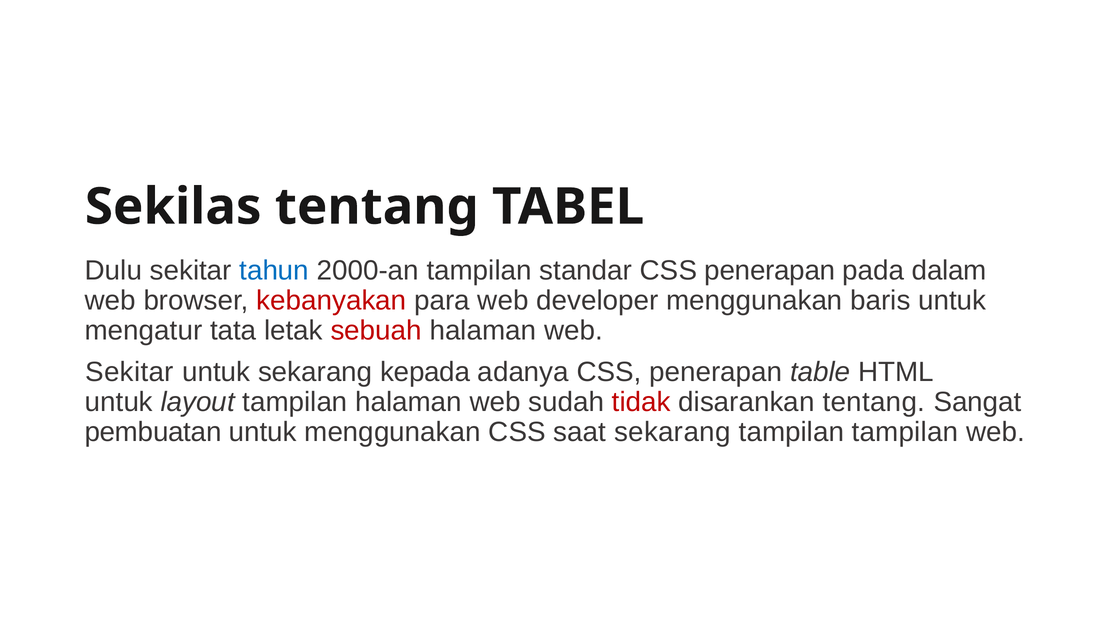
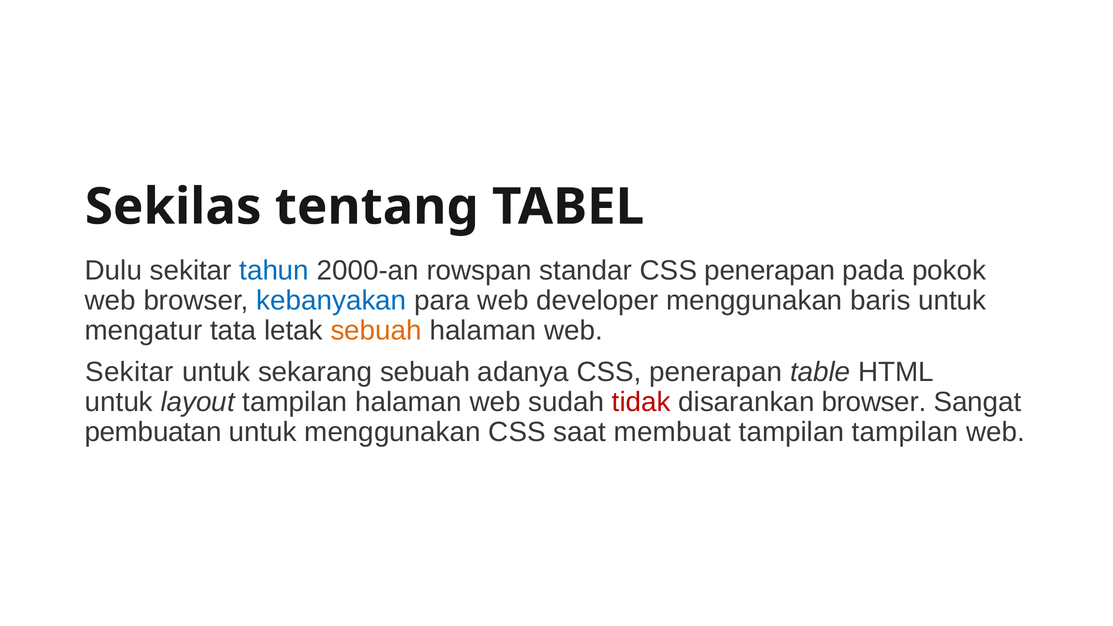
2000-an tampilan: tampilan -> rowspan
dalam: dalam -> pokok
kebanyakan colour: red -> blue
sebuah at (376, 330) colour: red -> orange
sekarang kepada: kepada -> sebuah
disarankan tentang: tentang -> browser
saat sekarang: sekarang -> membuat
